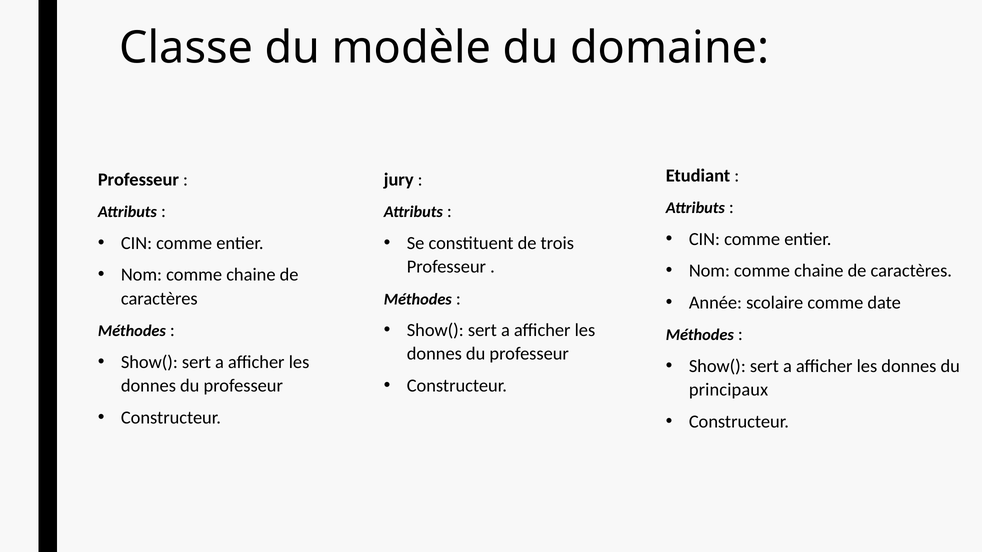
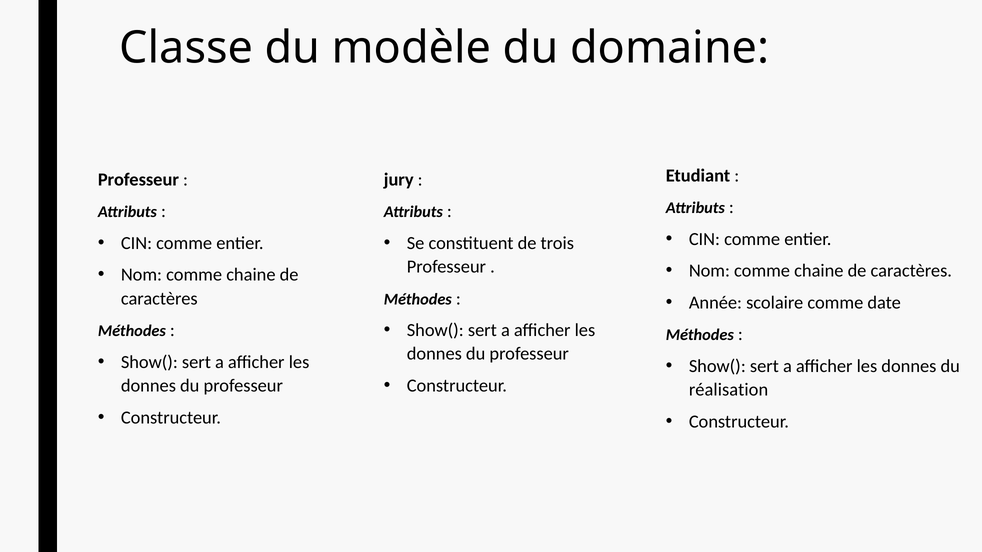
principaux: principaux -> réalisation
